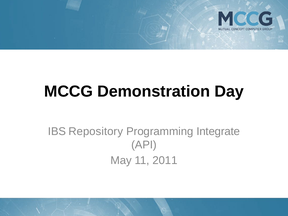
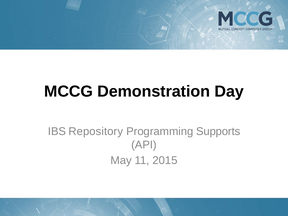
Integrate: Integrate -> Supports
2011: 2011 -> 2015
